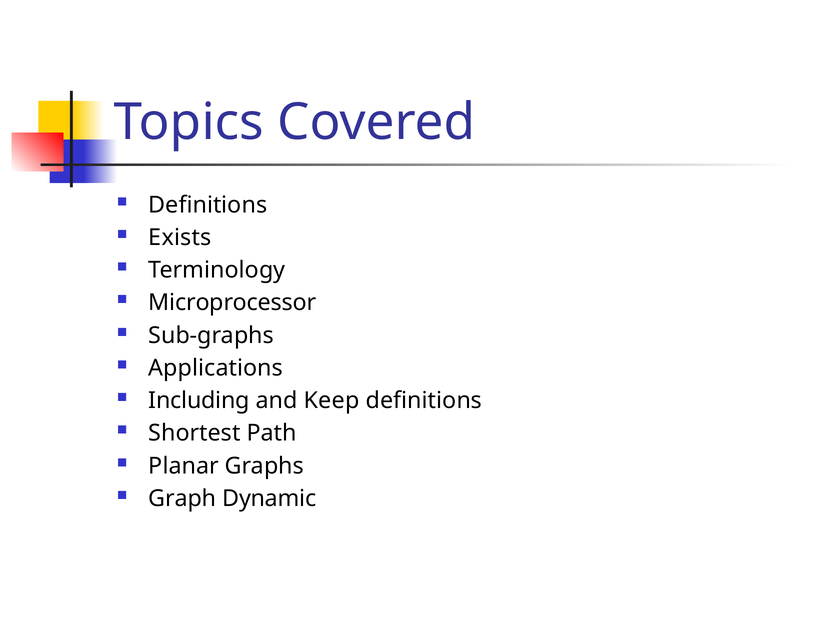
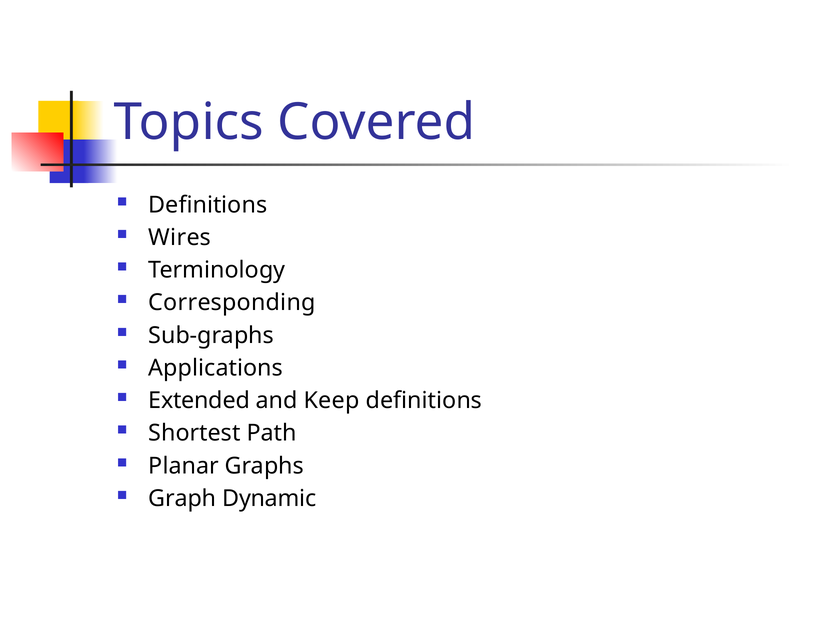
Exists: Exists -> Wires
Microprocessor: Microprocessor -> Corresponding
Including: Including -> Extended
